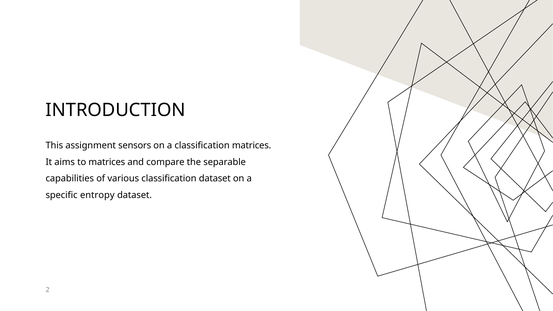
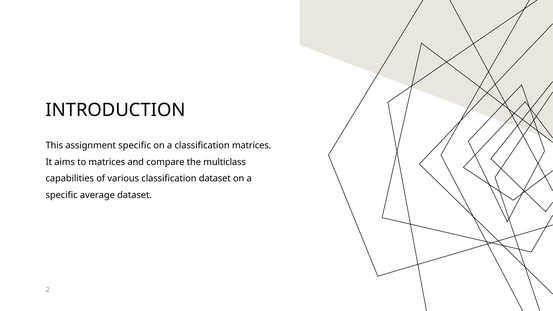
assignment sensors: sensors -> specific
separable: separable -> multiclass
entropy: entropy -> average
